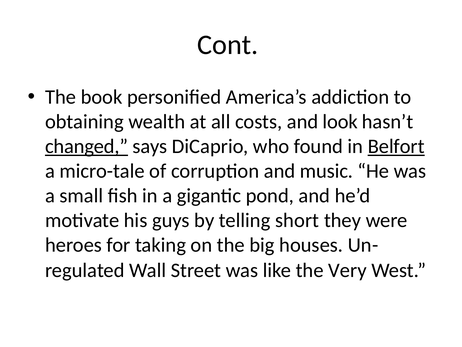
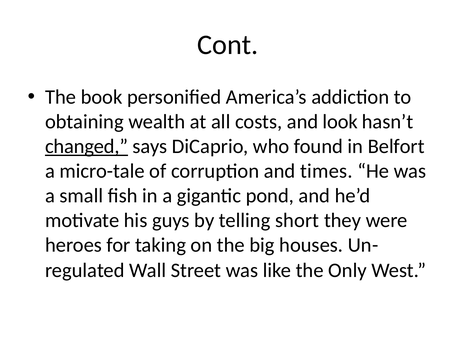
Belfort underline: present -> none
music: music -> times
Very: Very -> Only
